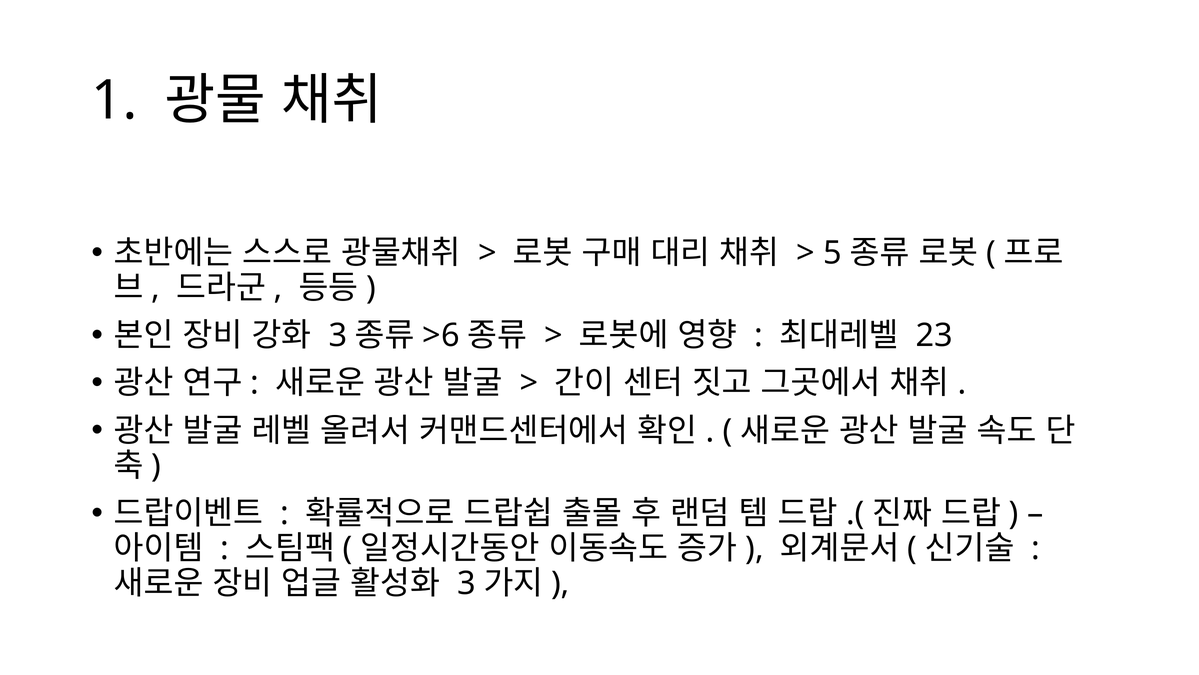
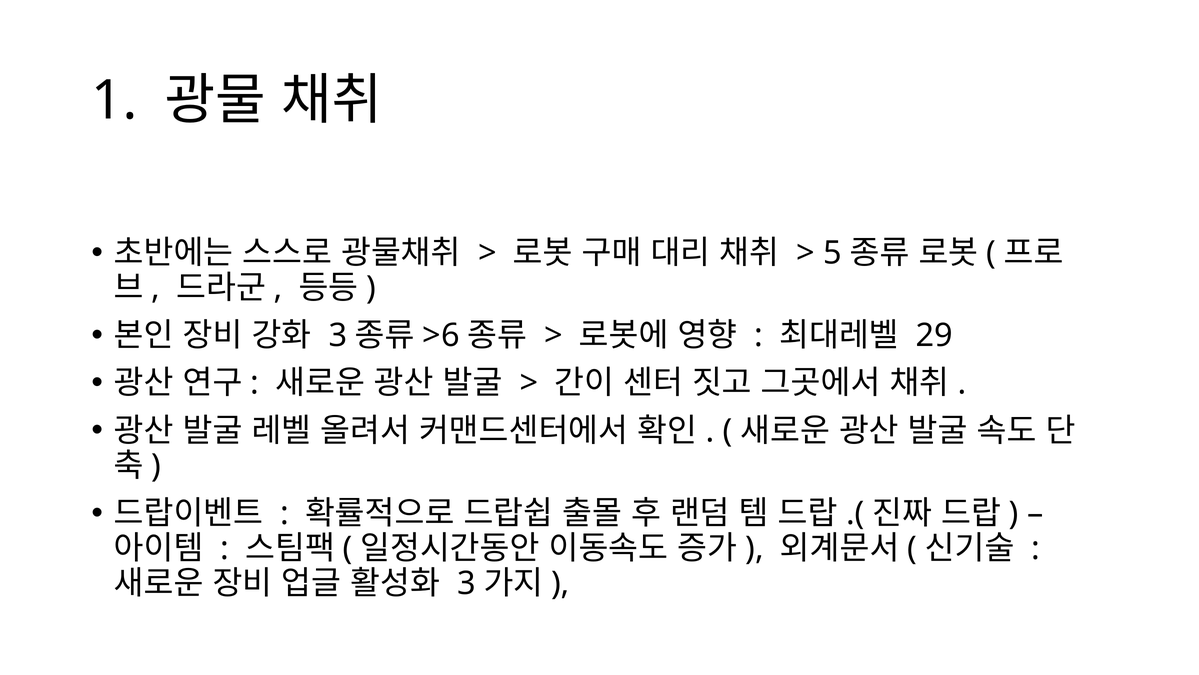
23: 23 -> 29
